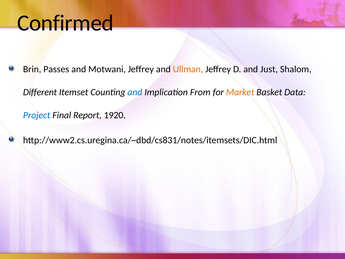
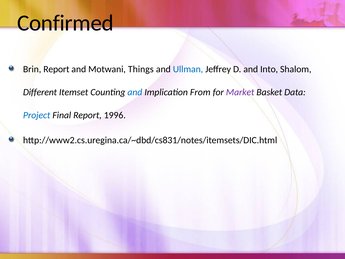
Brin Passes: Passes -> Report
Motwani Jeffrey: Jeffrey -> Things
Ullman colour: orange -> blue
Just: Just -> Into
Market colour: orange -> purple
1920: 1920 -> 1996
